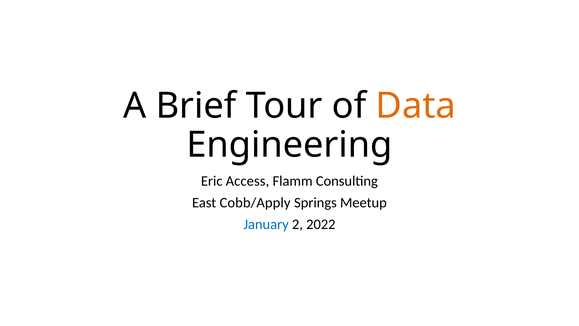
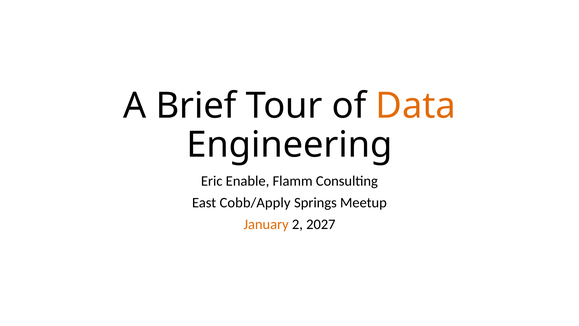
Access: Access -> Enable
January colour: blue -> orange
2022: 2022 -> 2027
